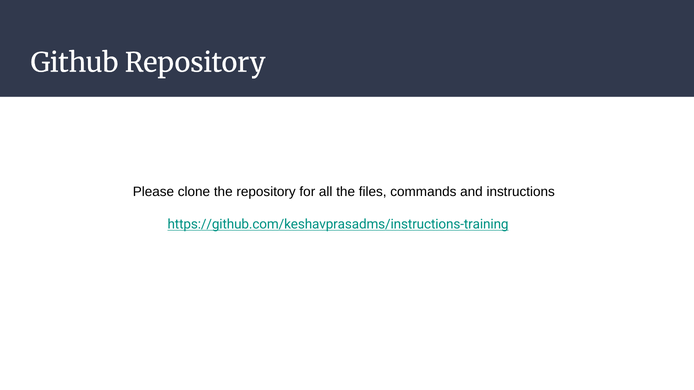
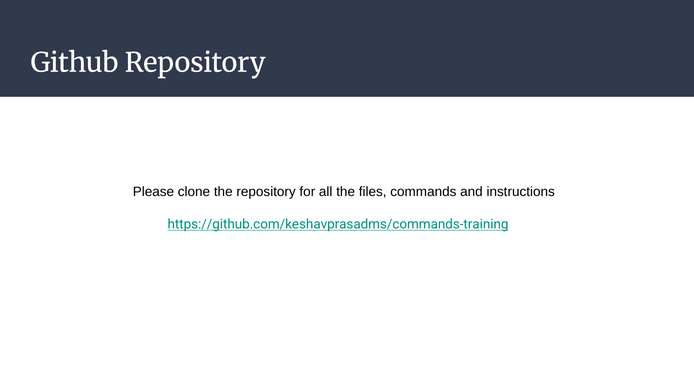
https://github.com/keshavprasadms/instructions-training: https://github.com/keshavprasadms/instructions-training -> https://github.com/keshavprasadms/commands-training
